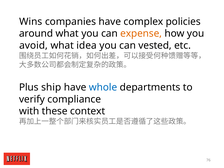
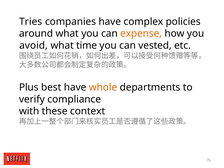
Wins: Wins -> Tries
idea: idea -> time
ship: ship -> best
whole colour: blue -> orange
